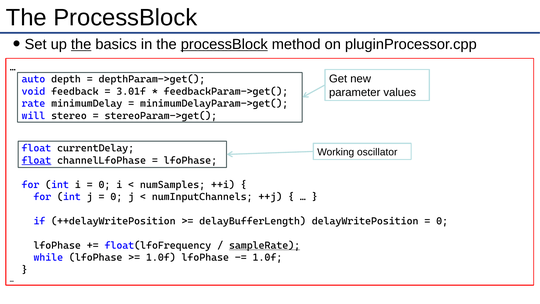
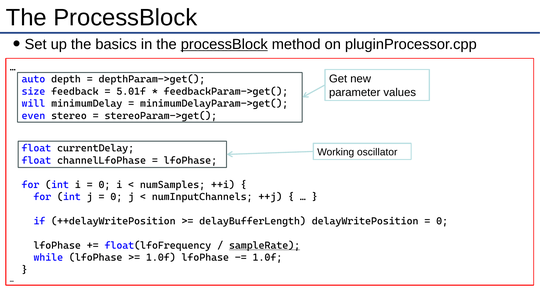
the at (81, 44) underline: present -> none
void: void -> size
3.01f: 3.01f -> 5.01f
rate: rate -> will
will: will -> even
float at (36, 160) underline: present -> none
